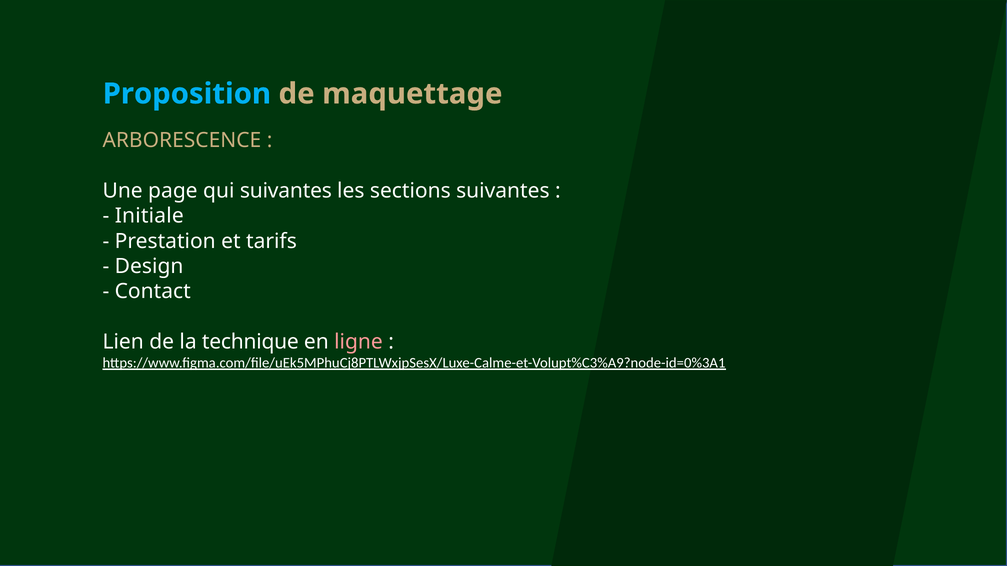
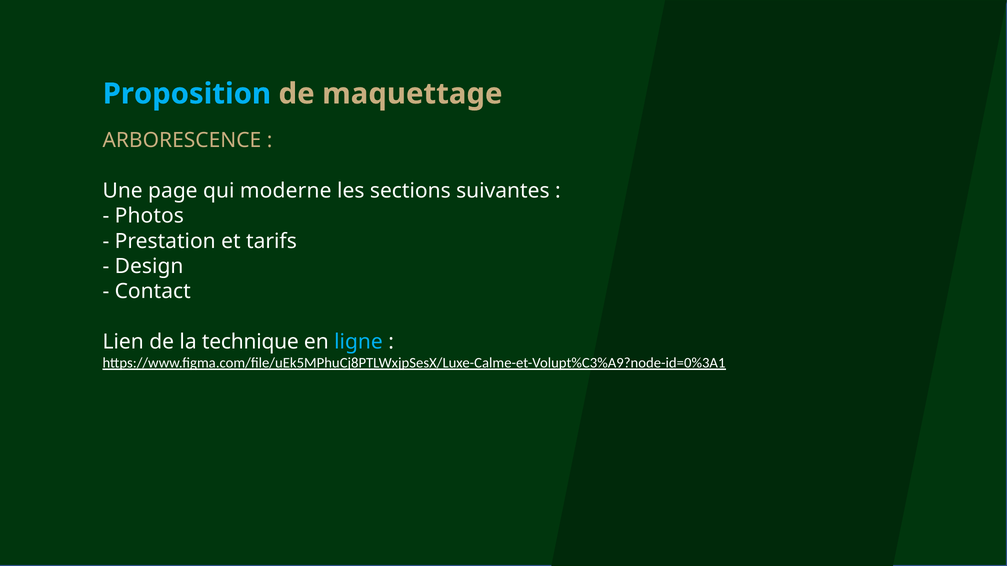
qui suivantes: suivantes -> moderne
Initiale: Initiale -> Photos
ligne colour: pink -> light blue
